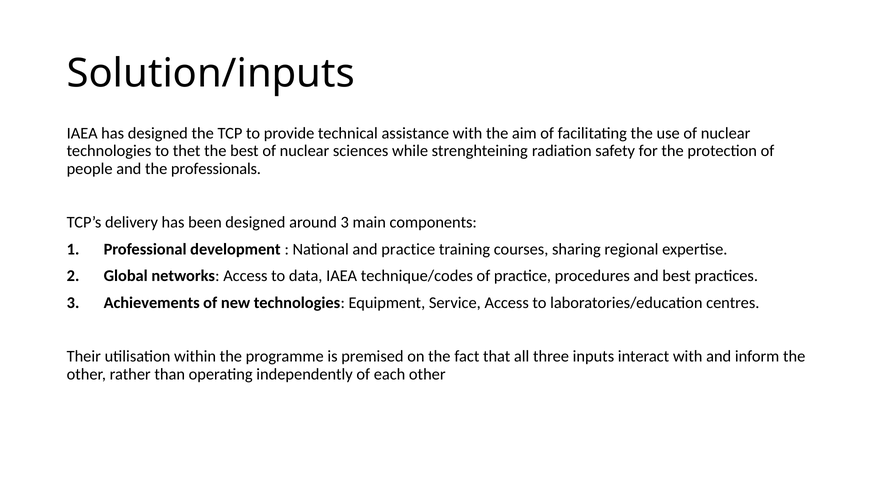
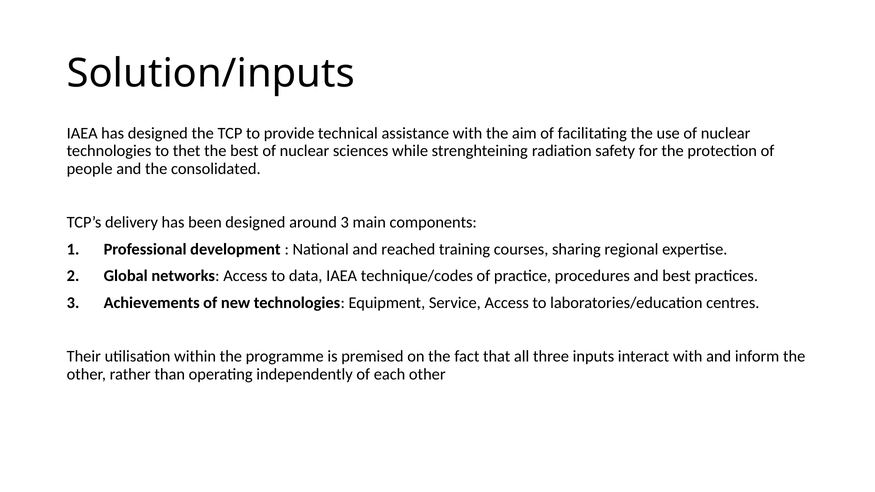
professionals: professionals -> consolidated
and practice: practice -> reached
